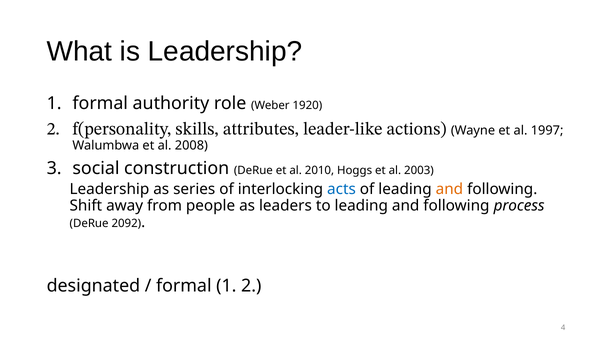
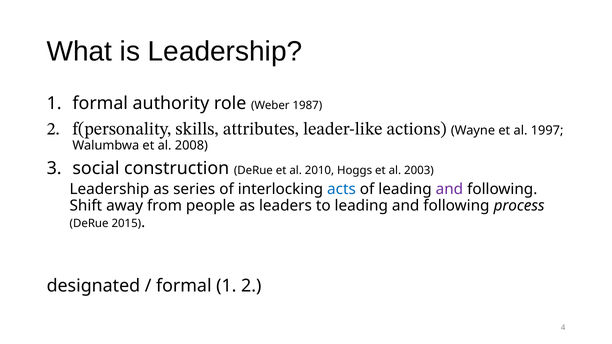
1920: 1920 -> 1987
and at (449, 190) colour: orange -> purple
2092: 2092 -> 2015
